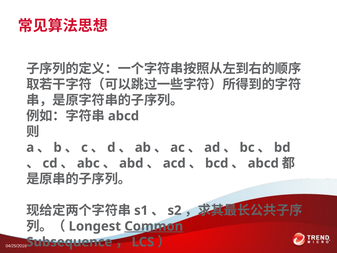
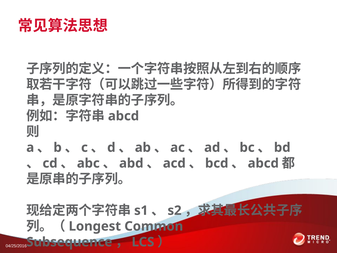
Common underline: present -> none
